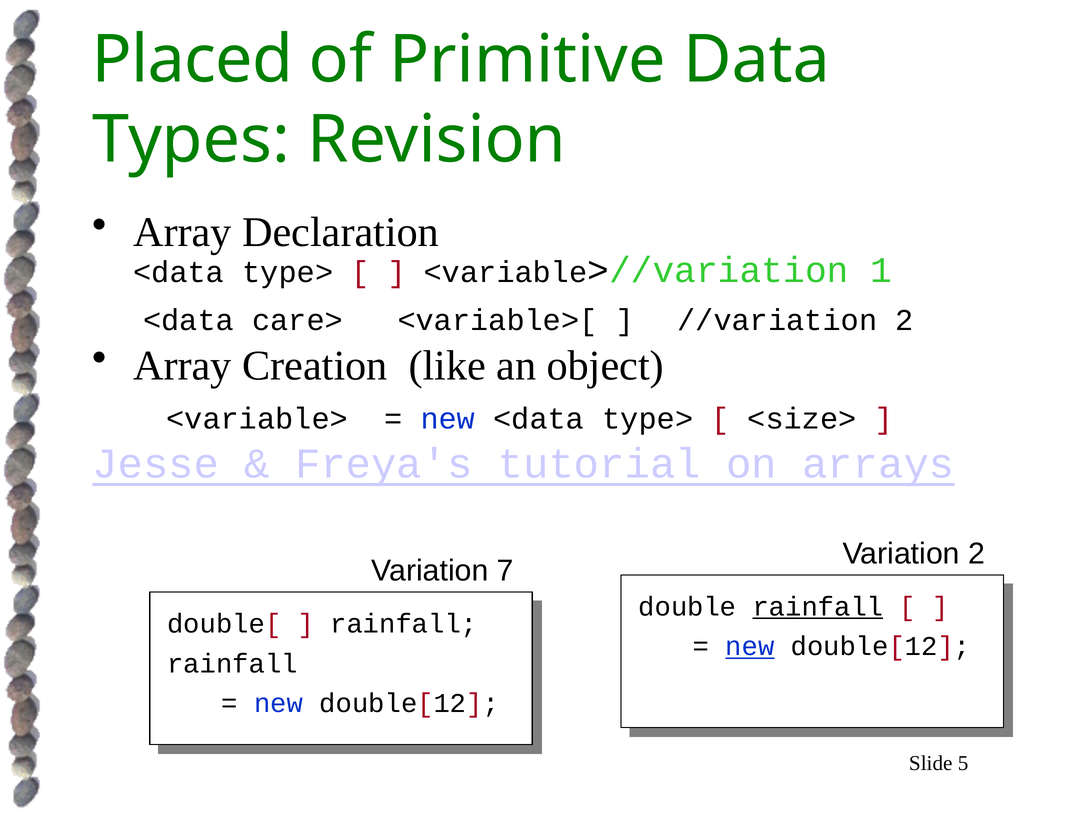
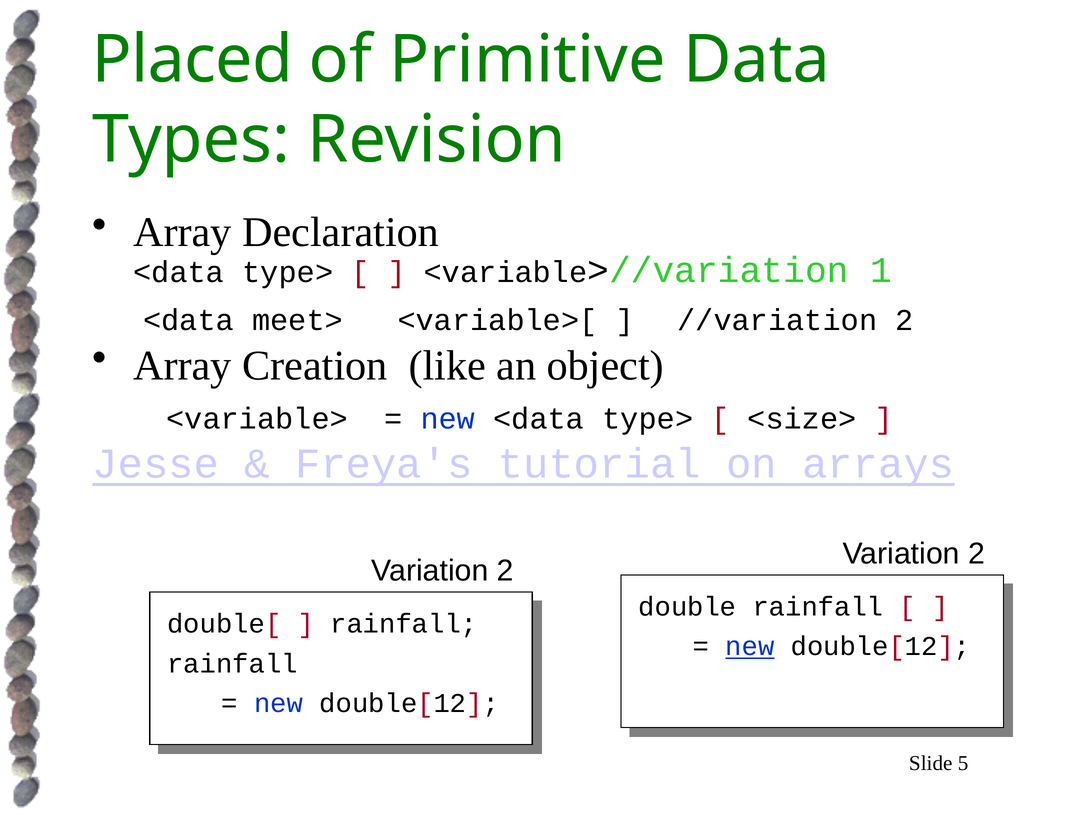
care>: care> -> meet>
7 at (505, 571): 7 -> 2
rainfall at (818, 607) underline: present -> none
